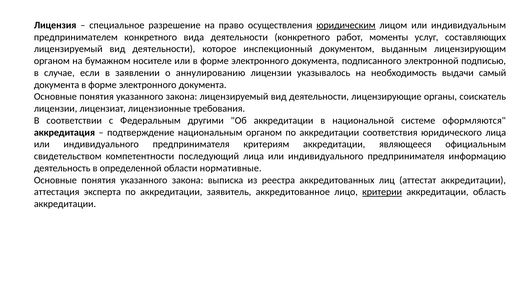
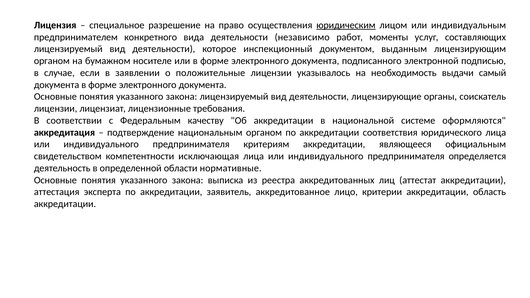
деятельности конкретного: конкретного -> независимо
аннулированию: аннулированию -> положительные
другими: другими -> качеству
последующий: последующий -> исключающая
информацию: информацию -> определяется
критерии underline: present -> none
